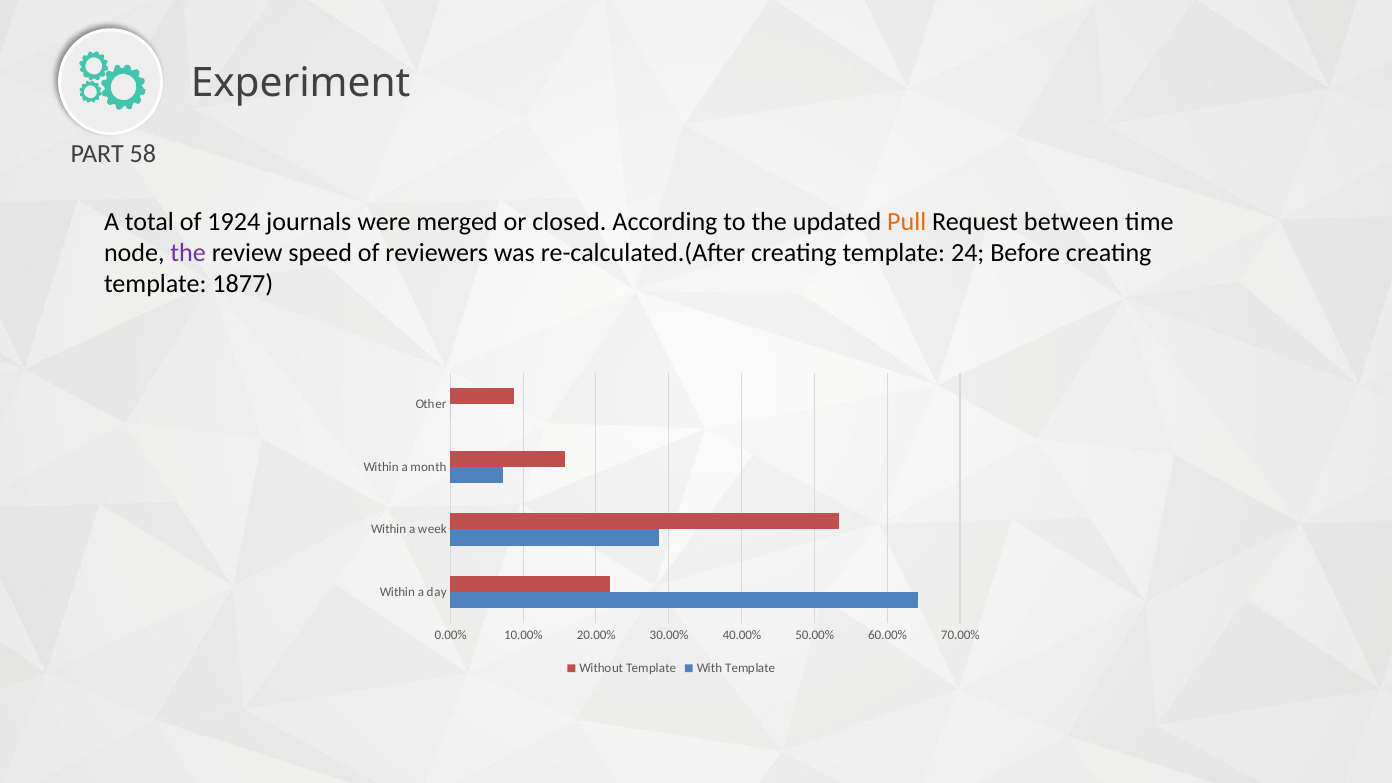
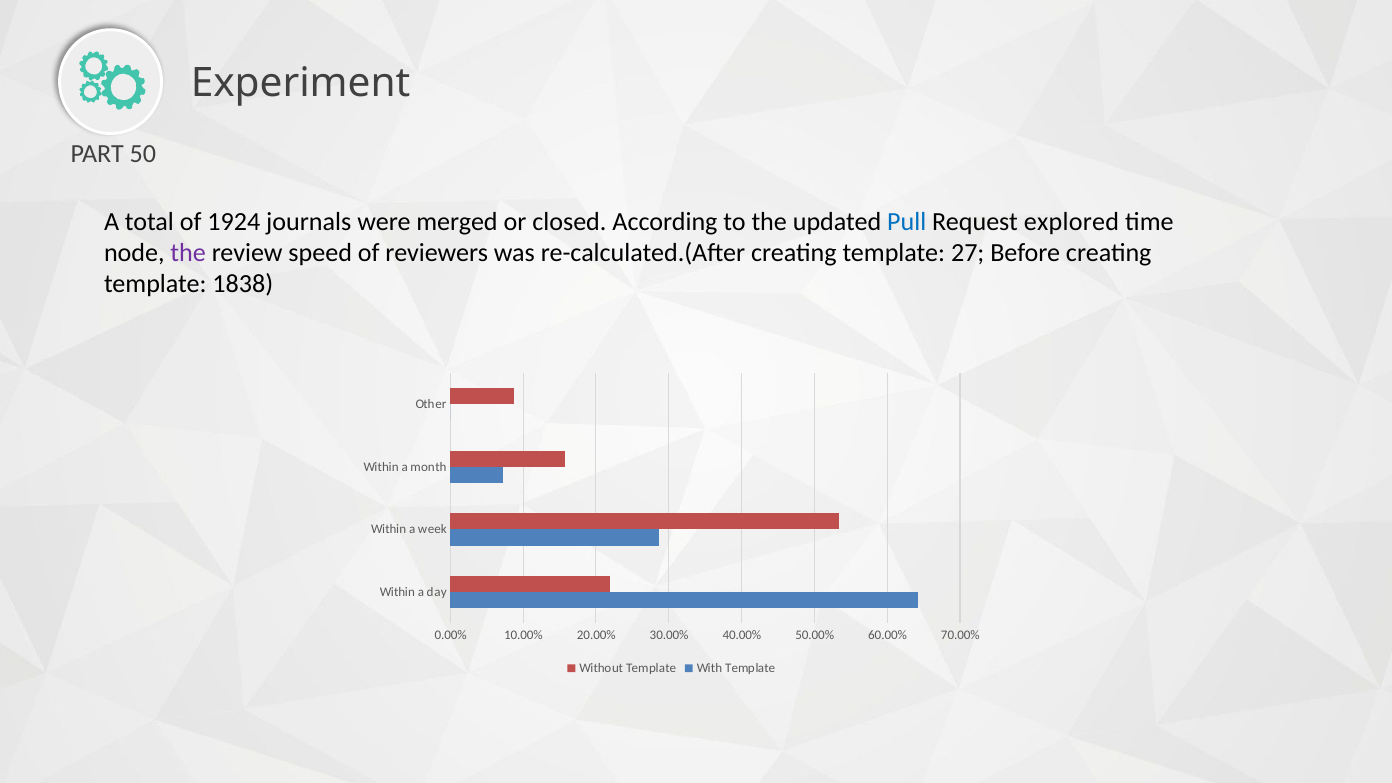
58: 58 -> 50
Pull colour: orange -> blue
between: between -> explored
24: 24 -> 27
1877: 1877 -> 1838
